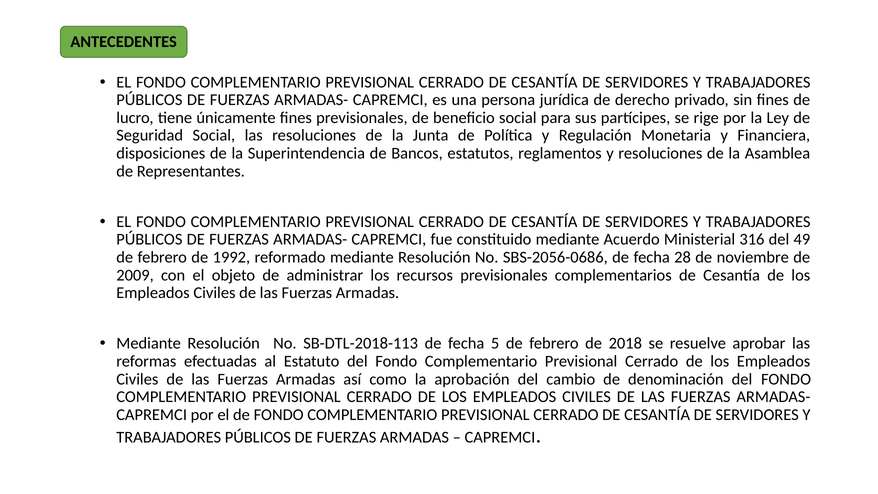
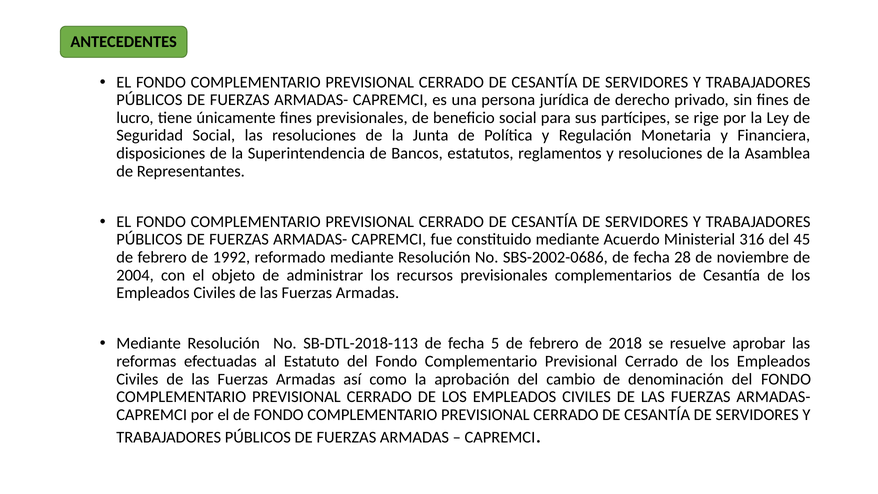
49: 49 -> 45
SBS-2056-0686: SBS-2056-0686 -> SBS-2002-0686
2009: 2009 -> 2004
